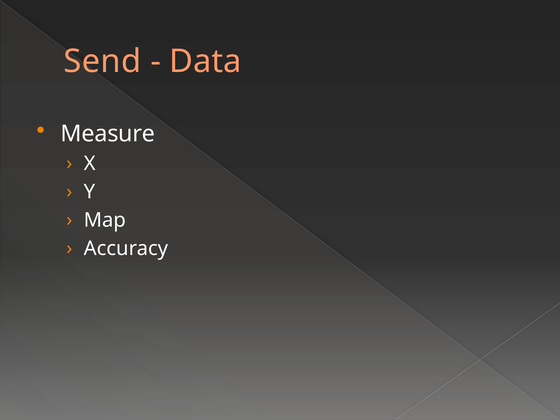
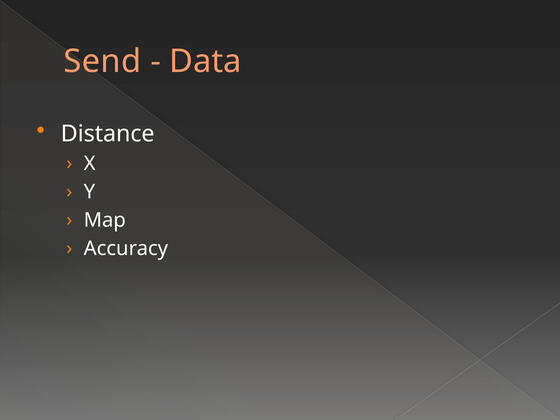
Measure: Measure -> Distance
